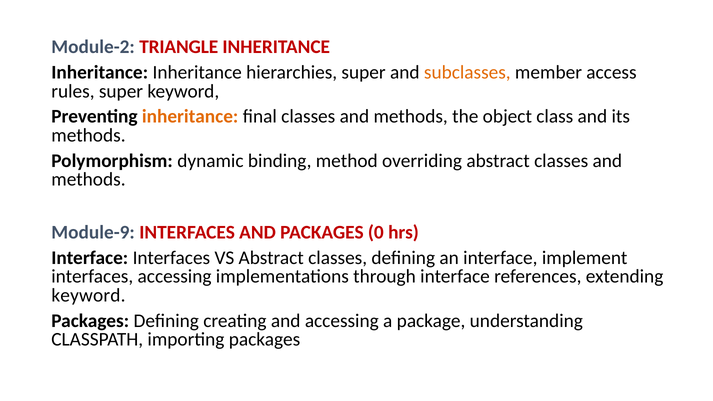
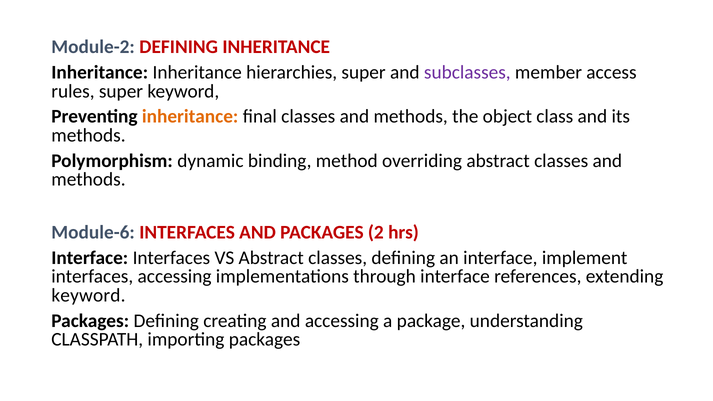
Module-2 TRIANGLE: TRIANGLE -> DEFINING
subclasses colour: orange -> purple
Module-9: Module-9 -> Module-6
0: 0 -> 2
